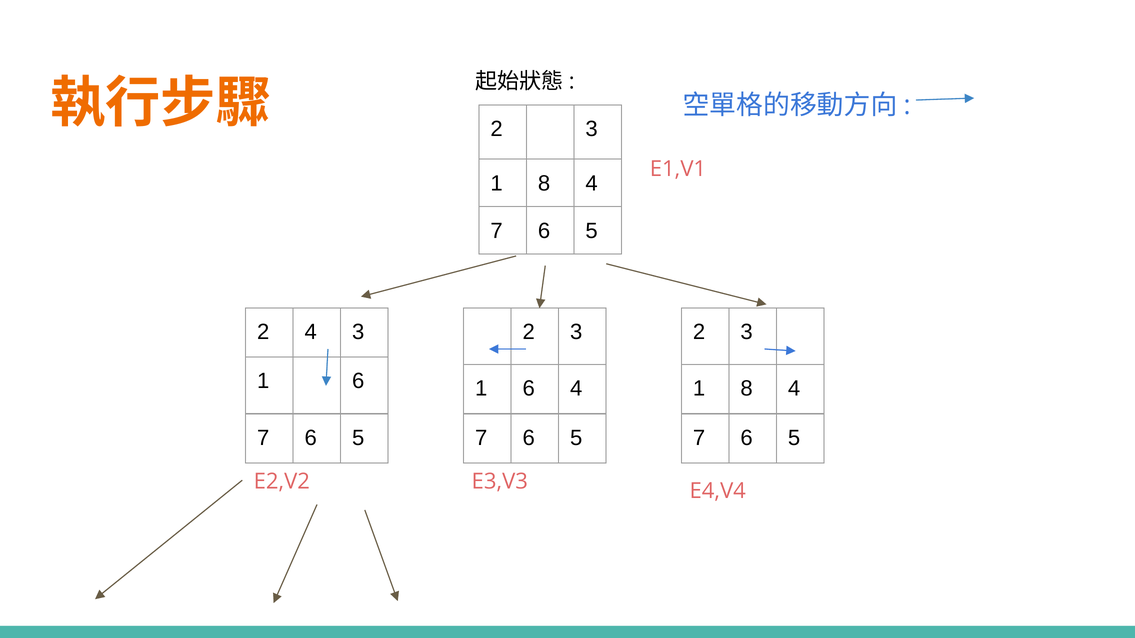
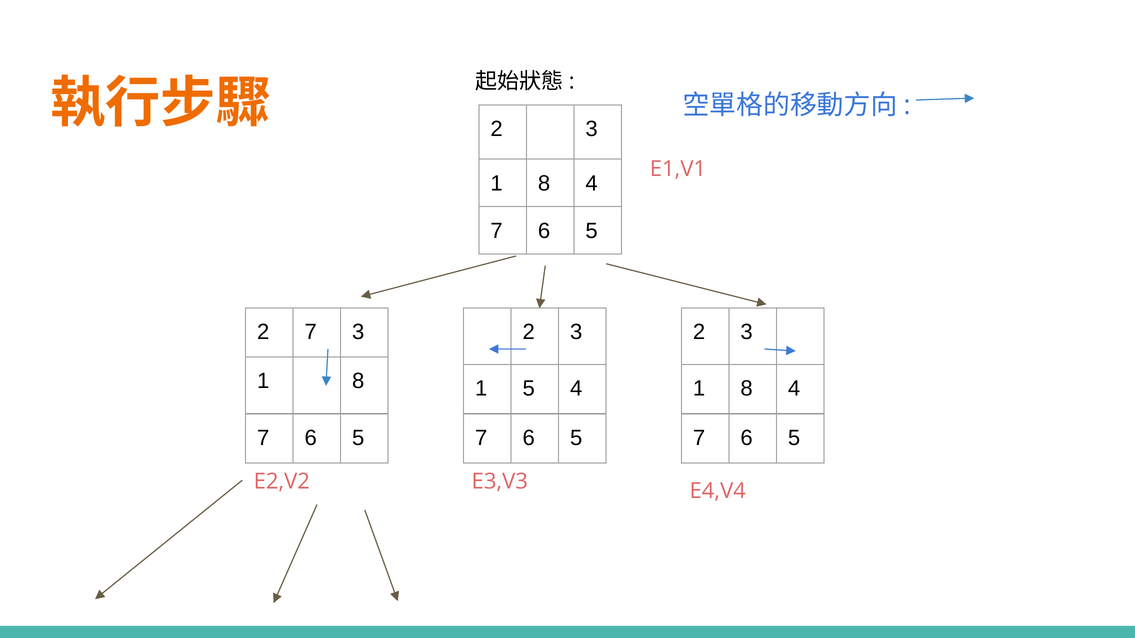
2 4: 4 -> 7
6 at (358, 381): 6 -> 8
6 at (529, 389): 6 -> 5
